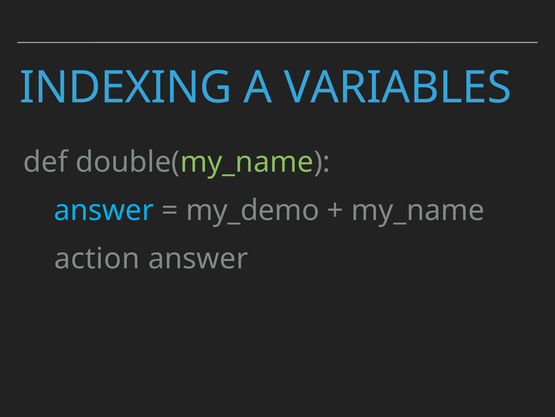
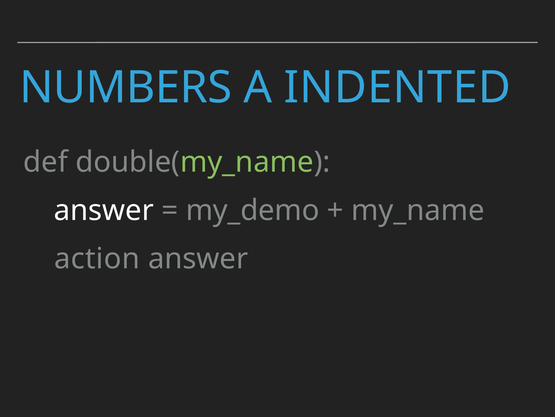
INDEXING: INDEXING -> NUMBERS
VARIABLES: VARIABLES -> INDENTED
answer at (104, 210) colour: light blue -> white
